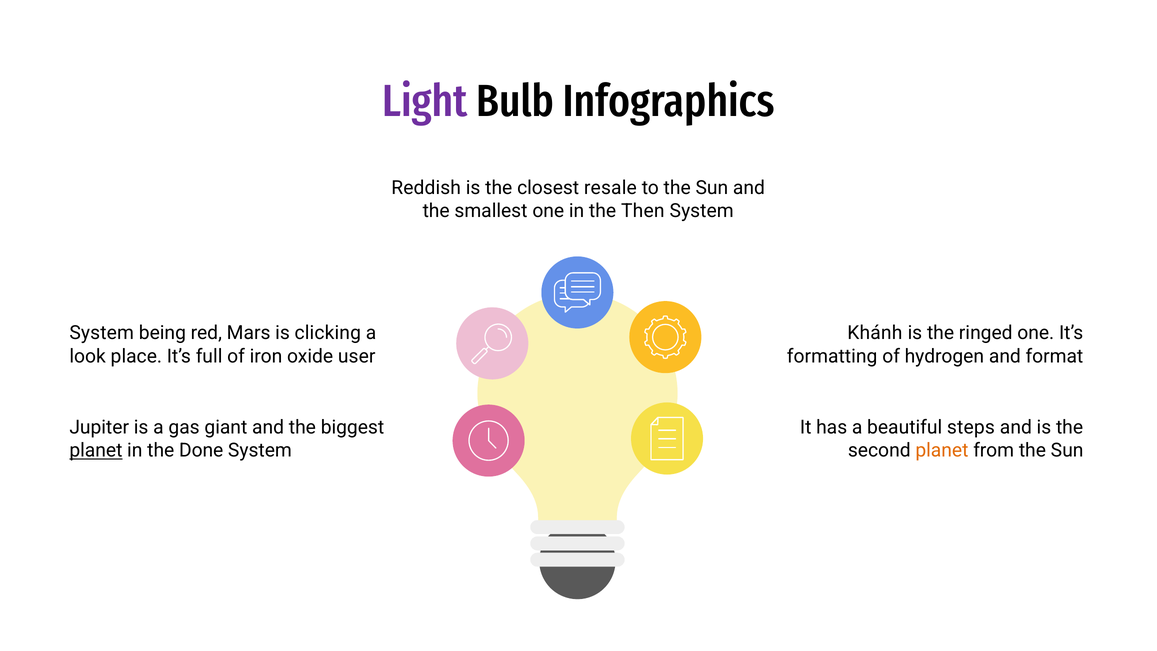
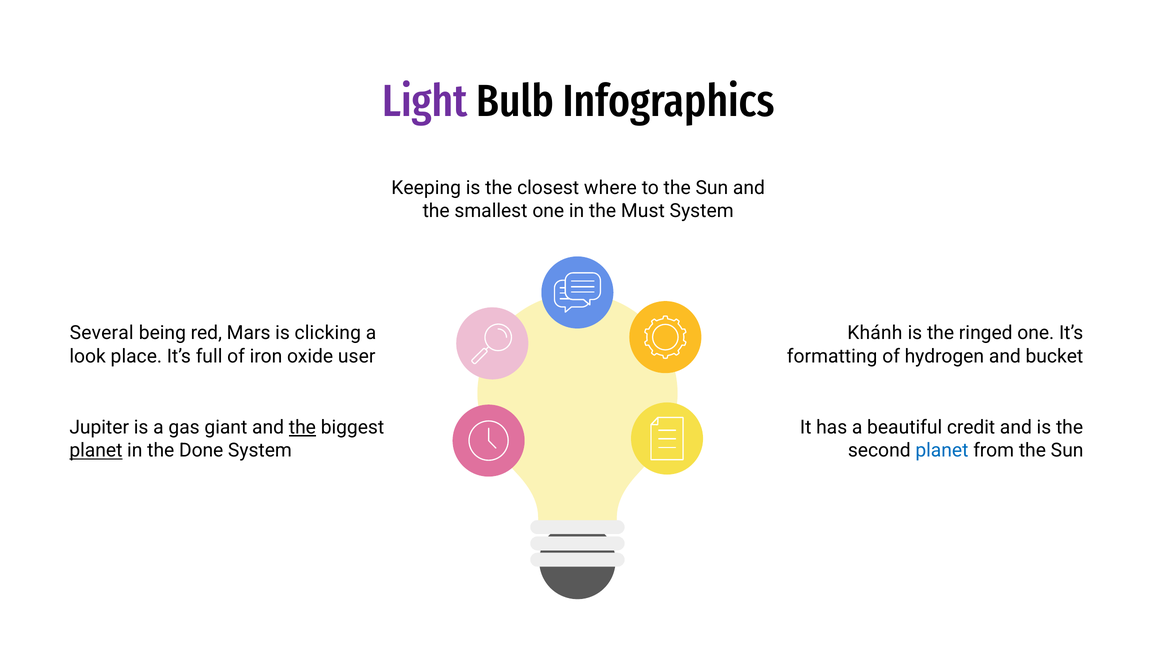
Reddish: Reddish -> Keeping
resale: resale -> where
Then: Then -> Must
System at (102, 333): System -> Several
format: format -> bucket
the at (302, 427) underline: none -> present
steps: steps -> credit
planet at (942, 450) colour: orange -> blue
